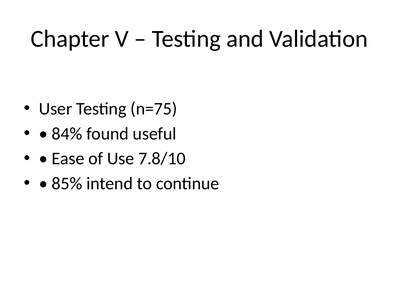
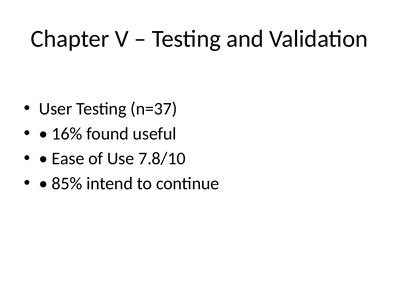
n=75: n=75 -> n=37
84%: 84% -> 16%
